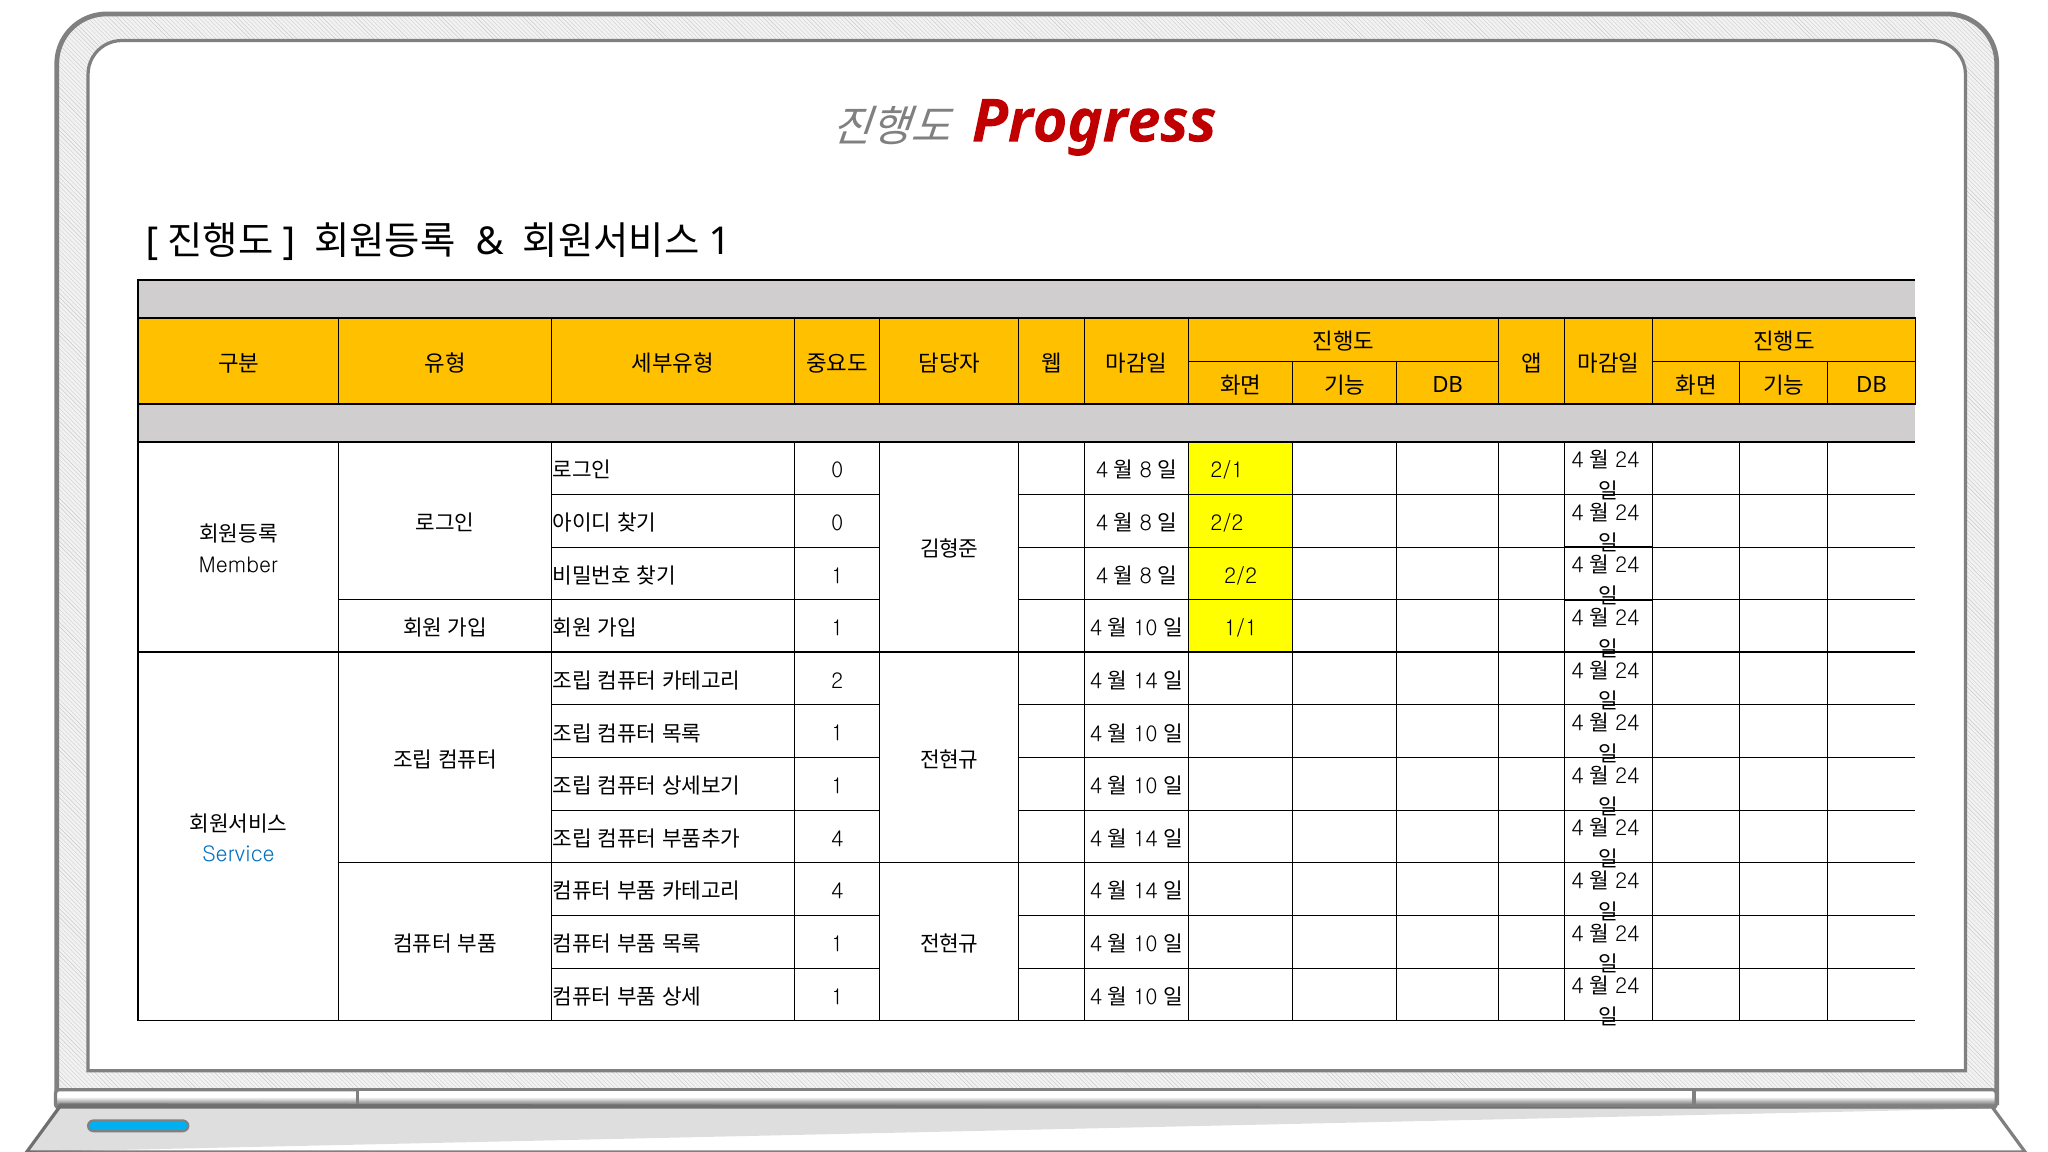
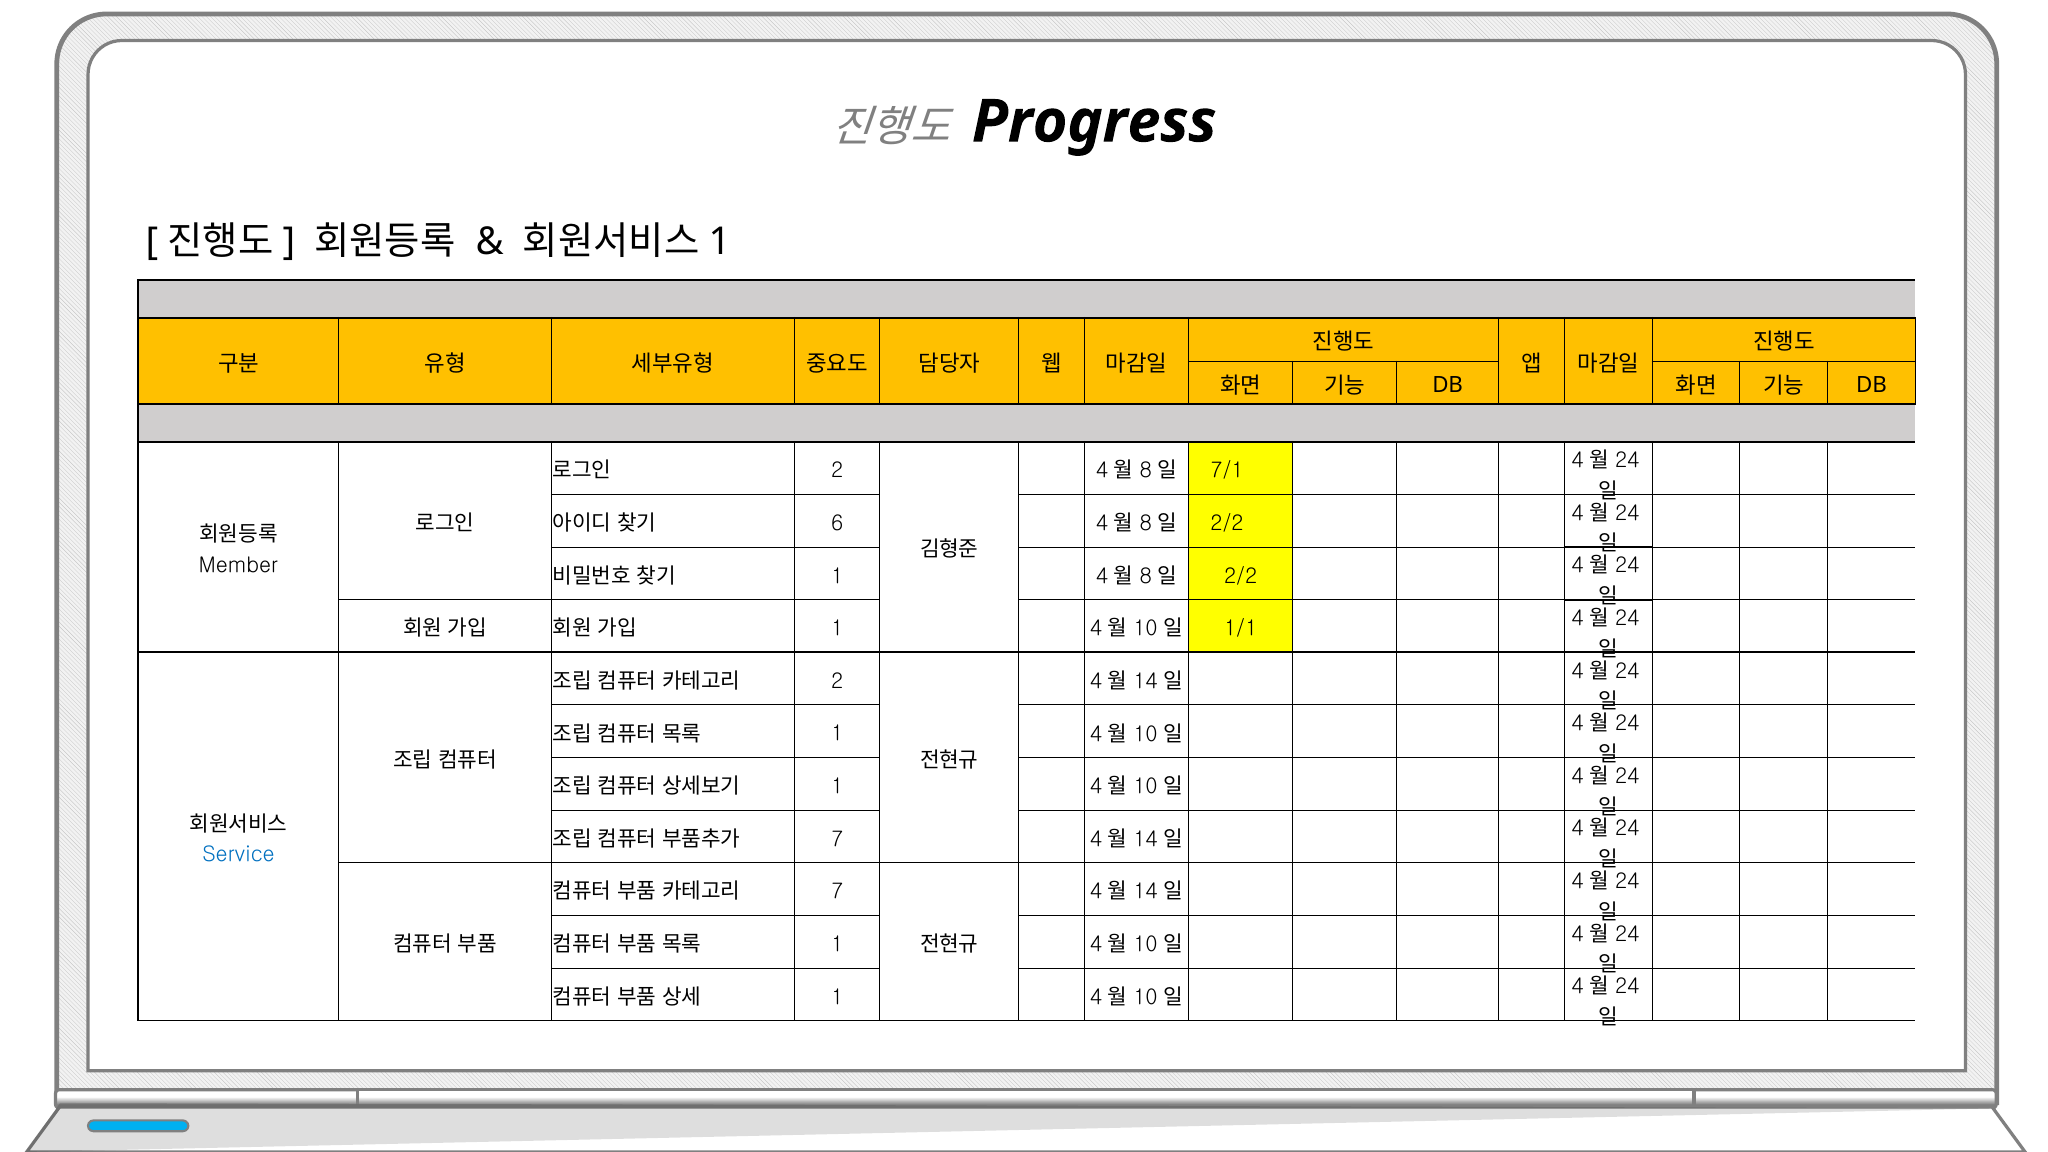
Progress colour: red -> black
0 at (837, 471): 0 -> 2
2/1: 2/1 -> 7/1
0 at (837, 523): 0 -> 6
4 at (837, 839): 4 -> 7
4 at (837, 892): 4 -> 7
